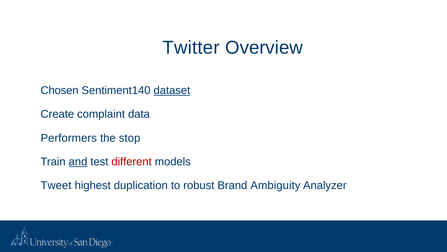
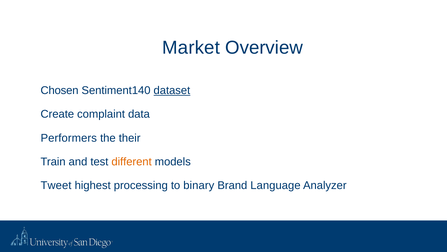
Twitter: Twitter -> Market
stop: stop -> their
and underline: present -> none
different colour: red -> orange
duplication: duplication -> processing
robust: robust -> binary
Ambiguity: Ambiguity -> Language
